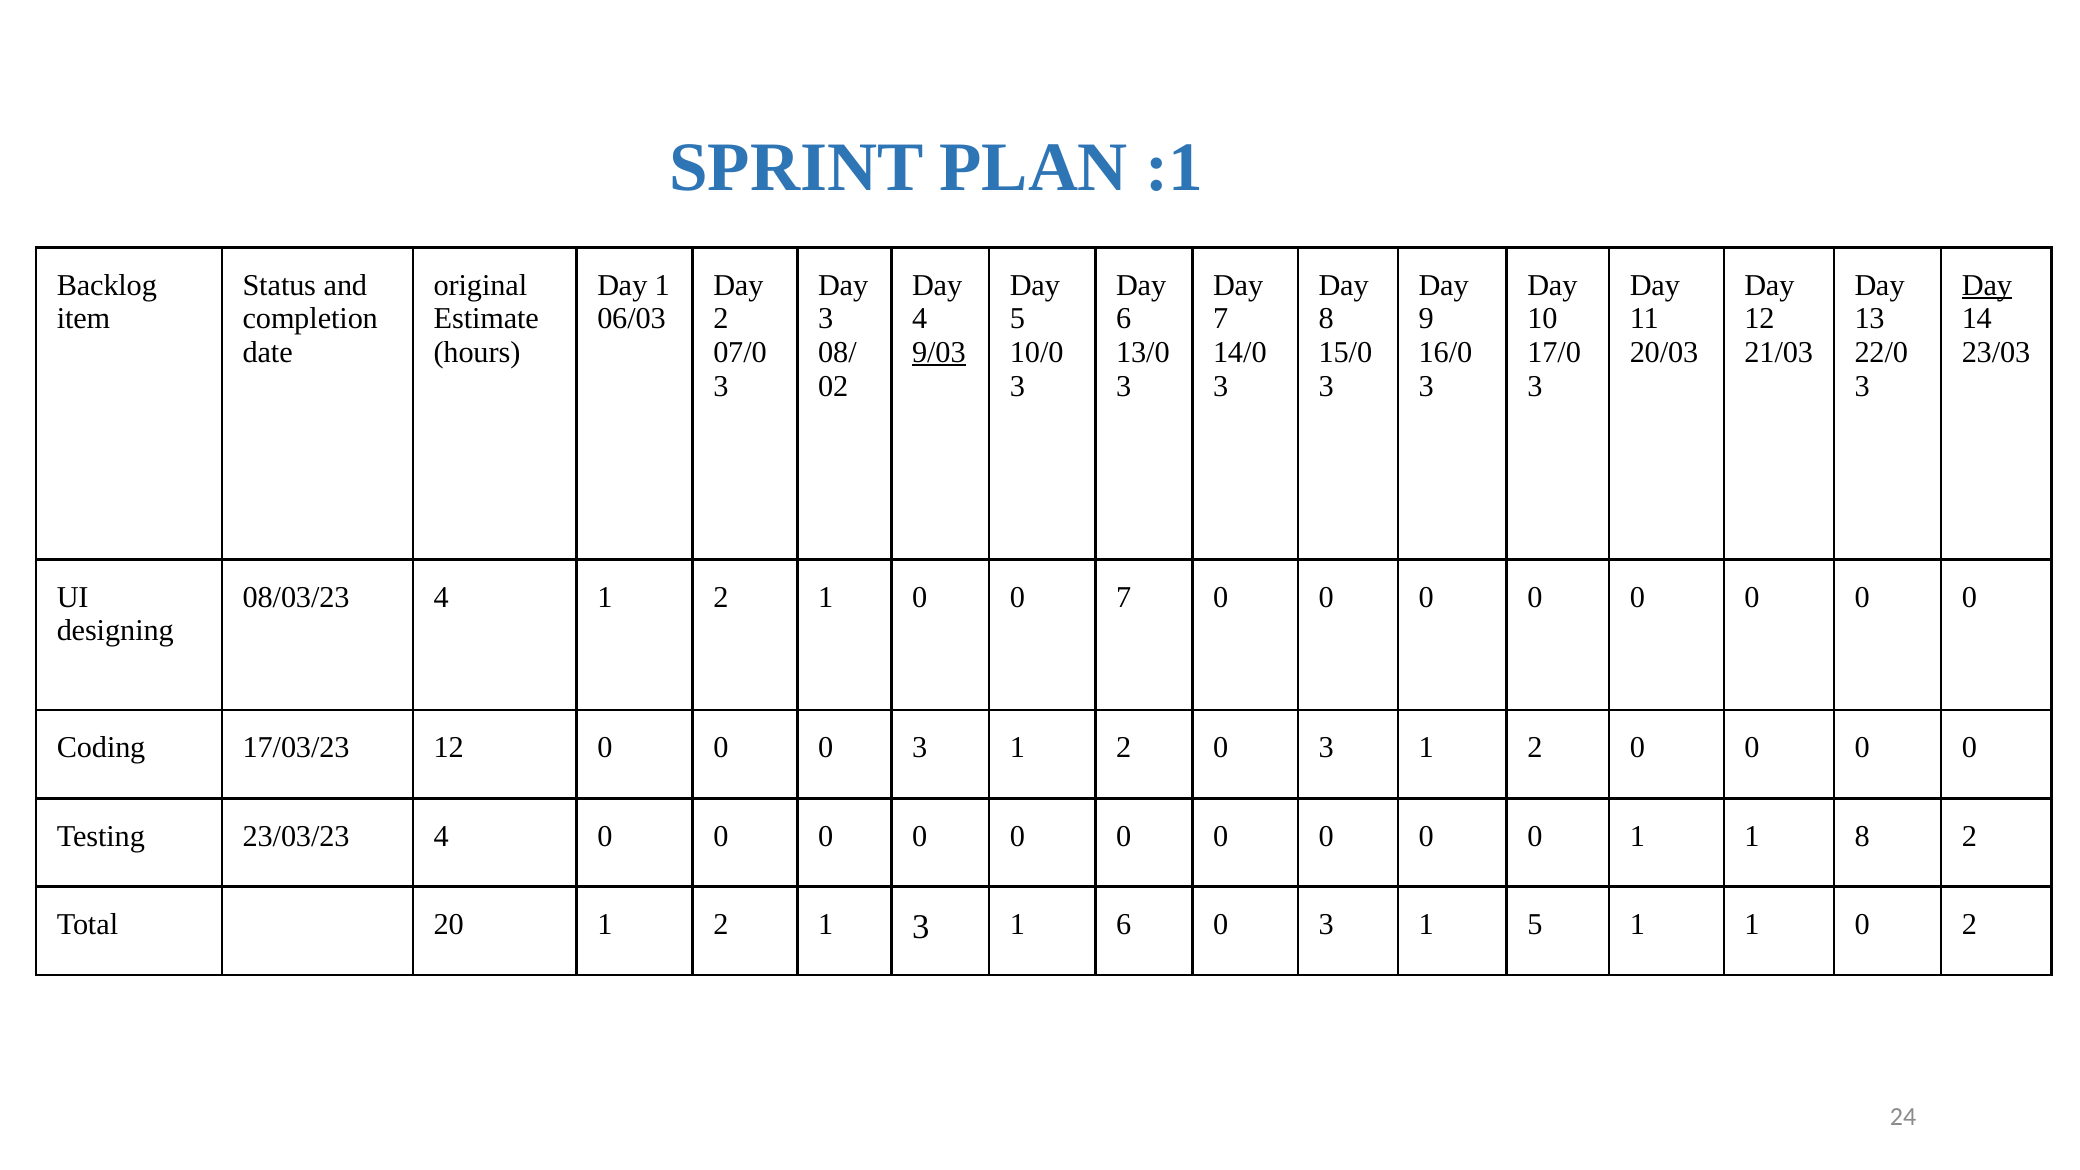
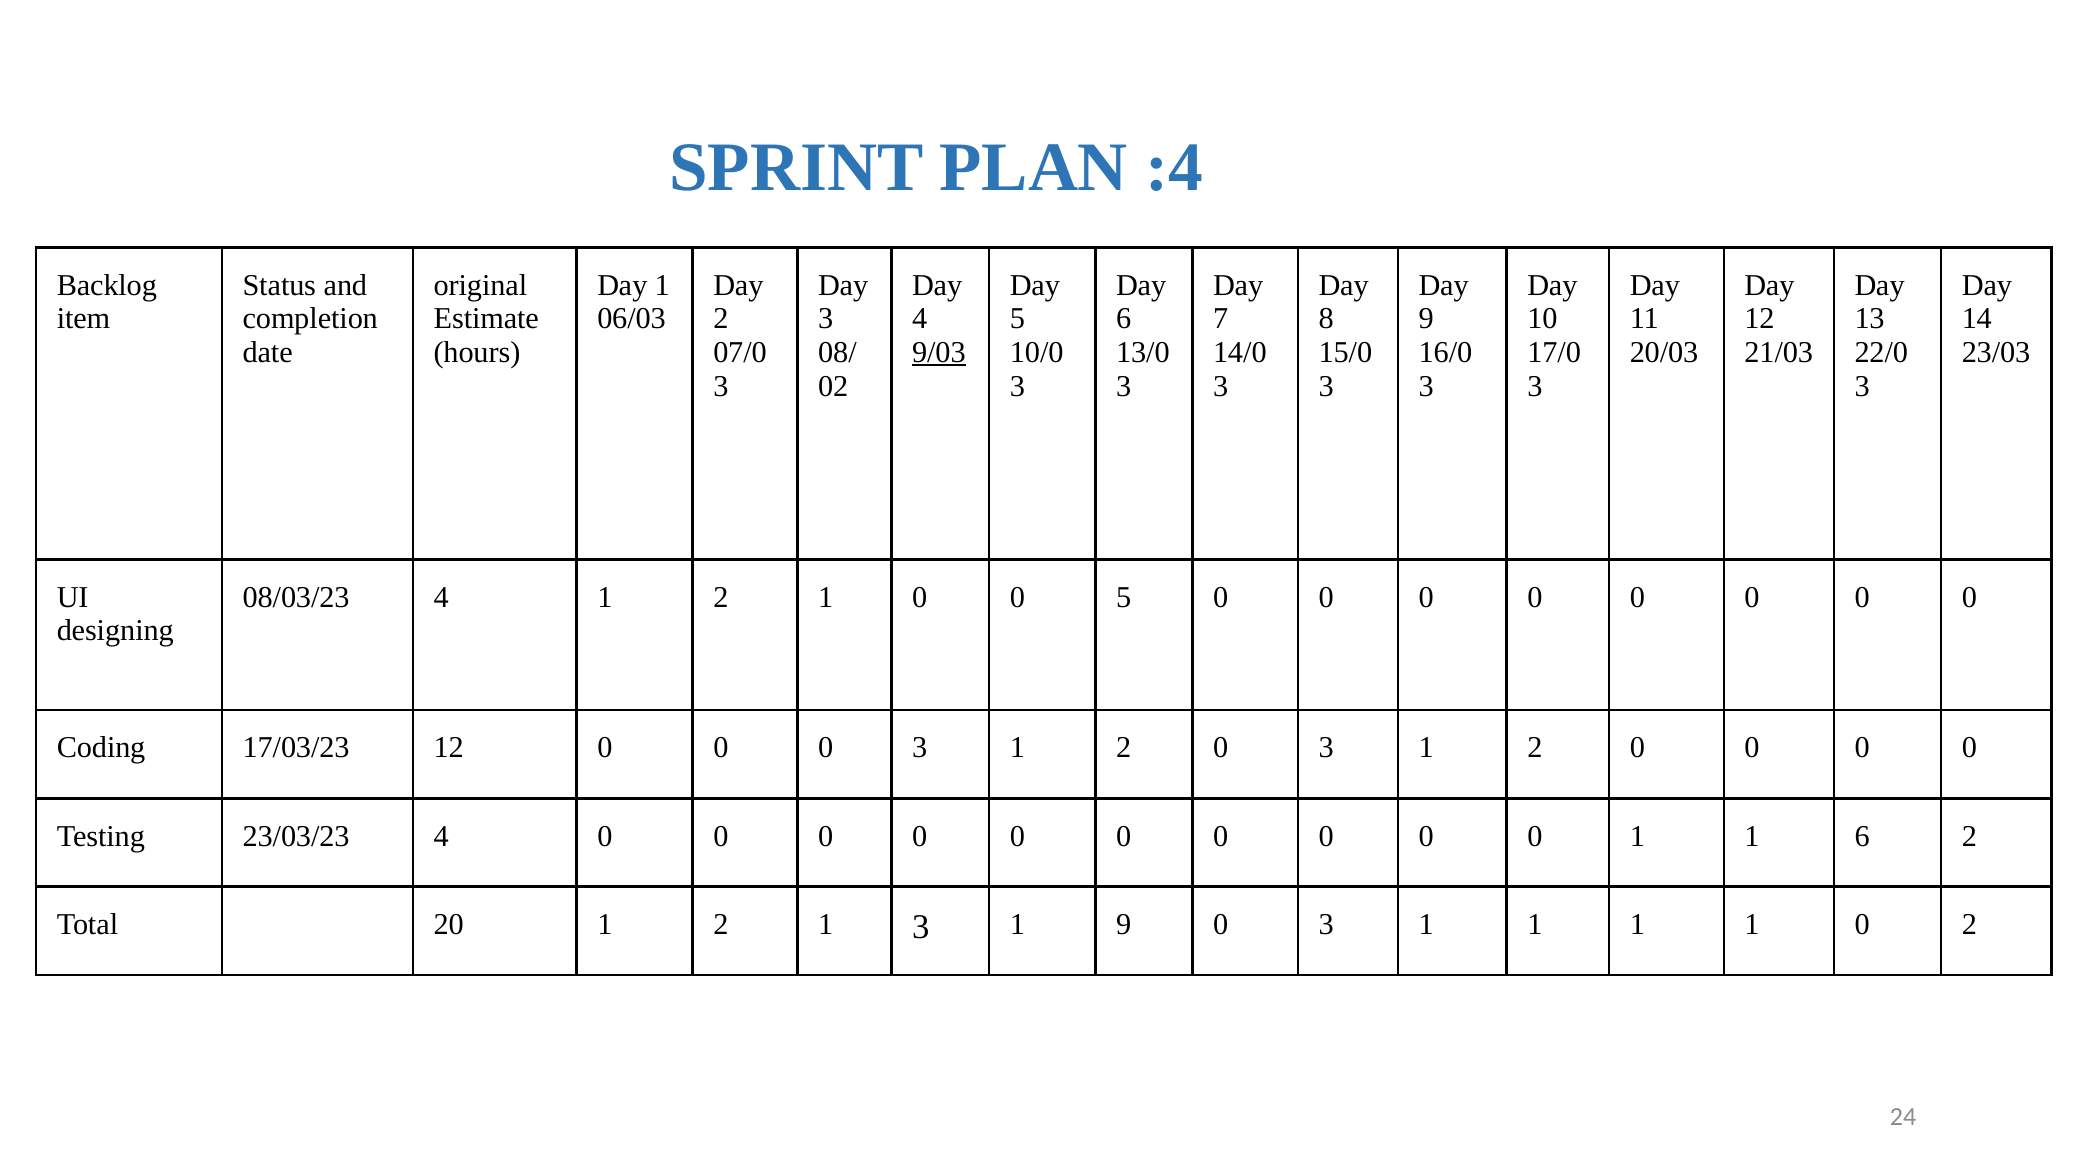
:1: :1 -> :4
Day at (1987, 285) underline: present -> none
0 7: 7 -> 5
1 8: 8 -> 6
1 6: 6 -> 9
3 1 5: 5 -> 1
